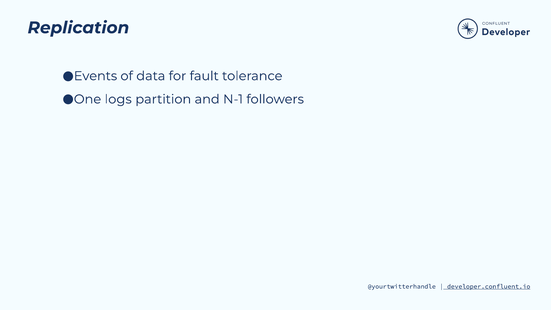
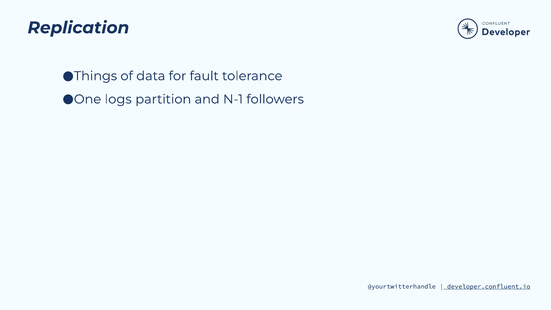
Events: Events -> Things
